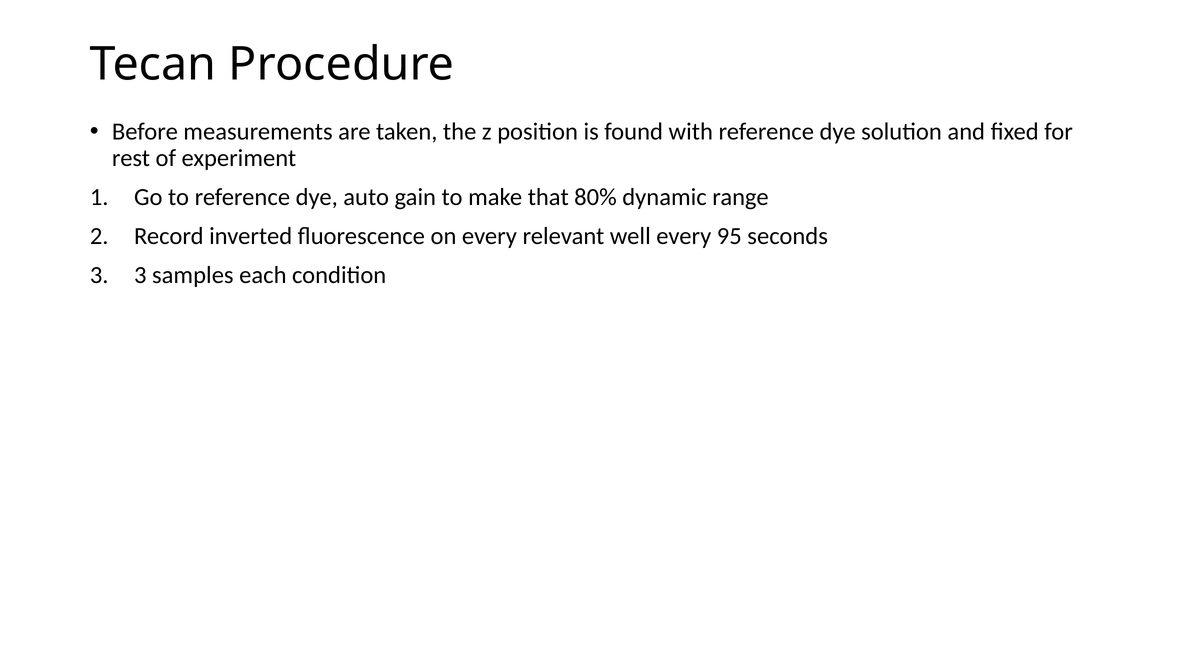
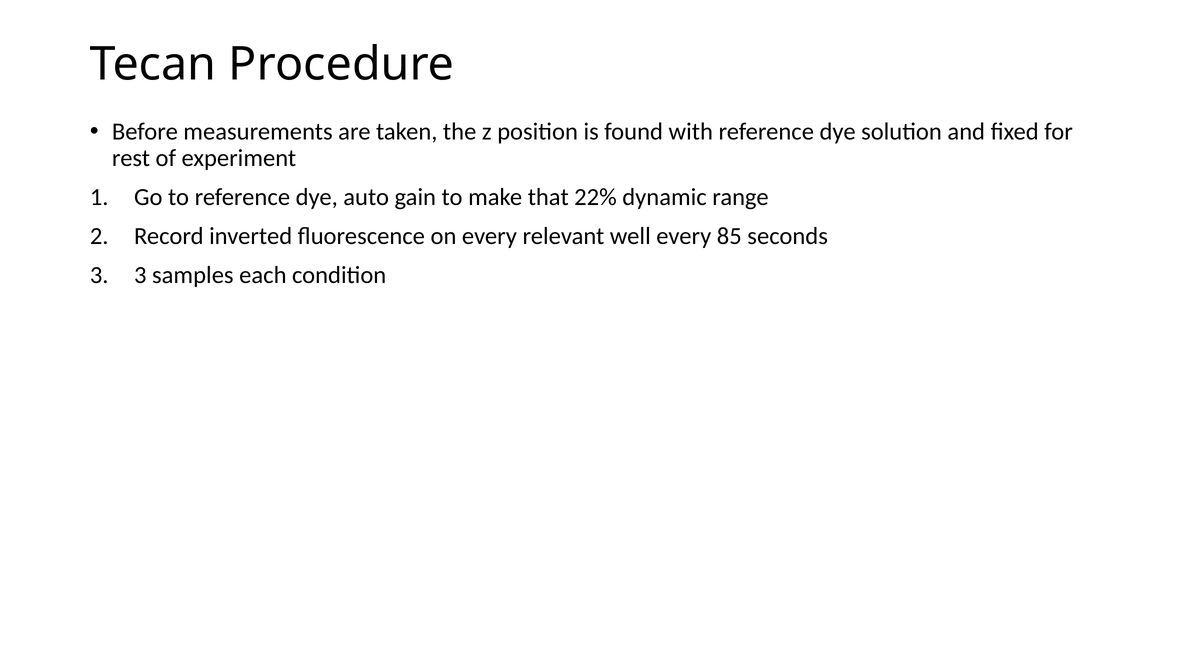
80%: 80% -> 22%
95: 95 -> 85
